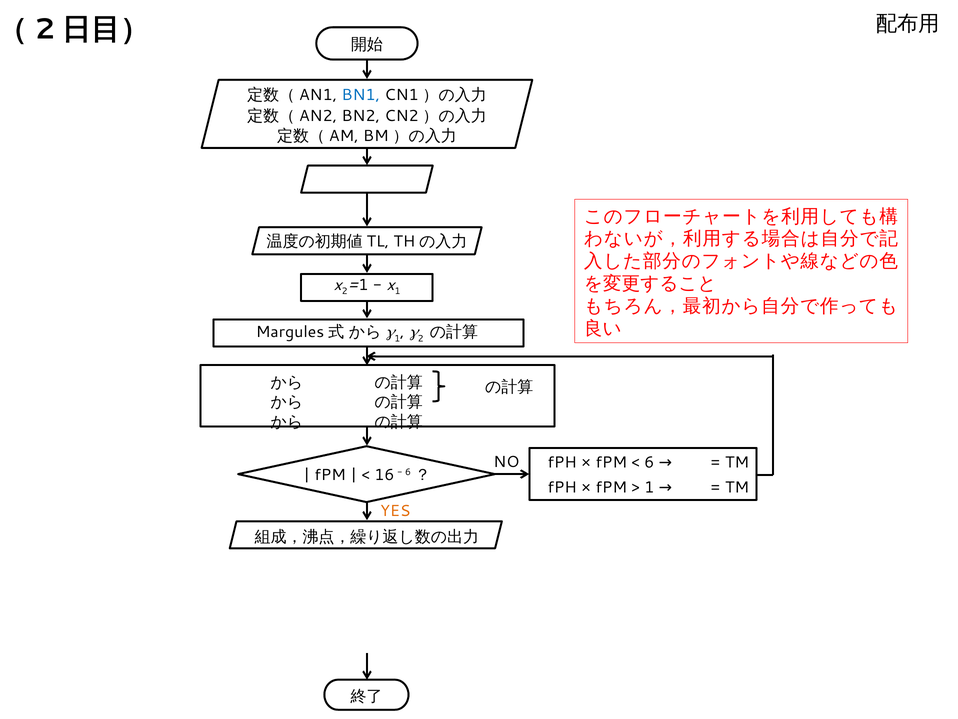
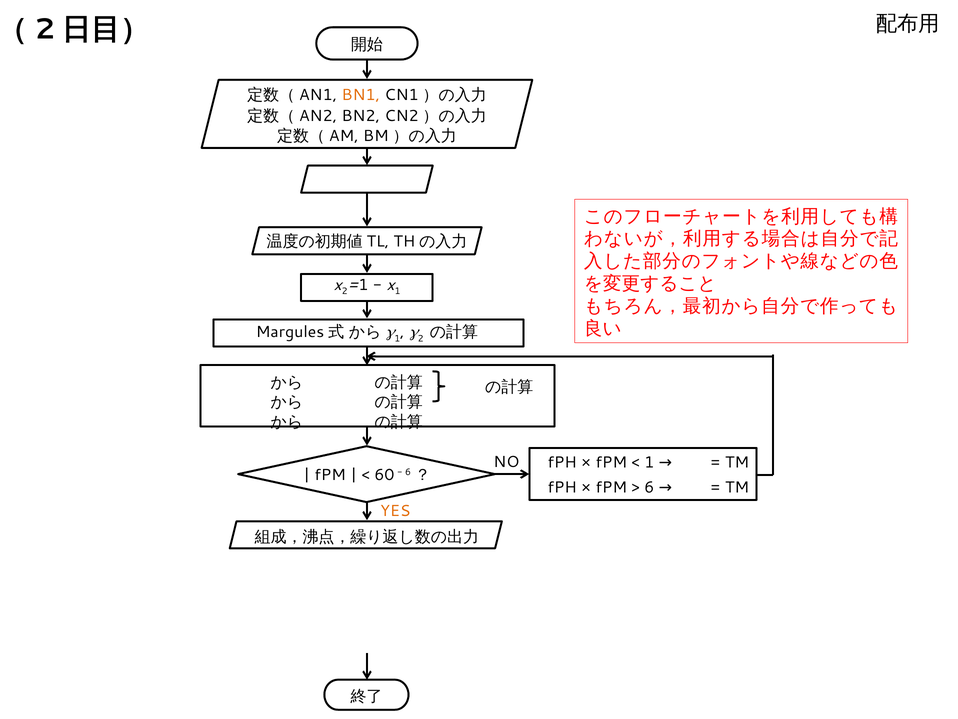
BN1 colour: blue -> orange
6 at (649, 462): 6 -> 1
16: 16 -> 60
1 at (649, 487): 1 -> 6
